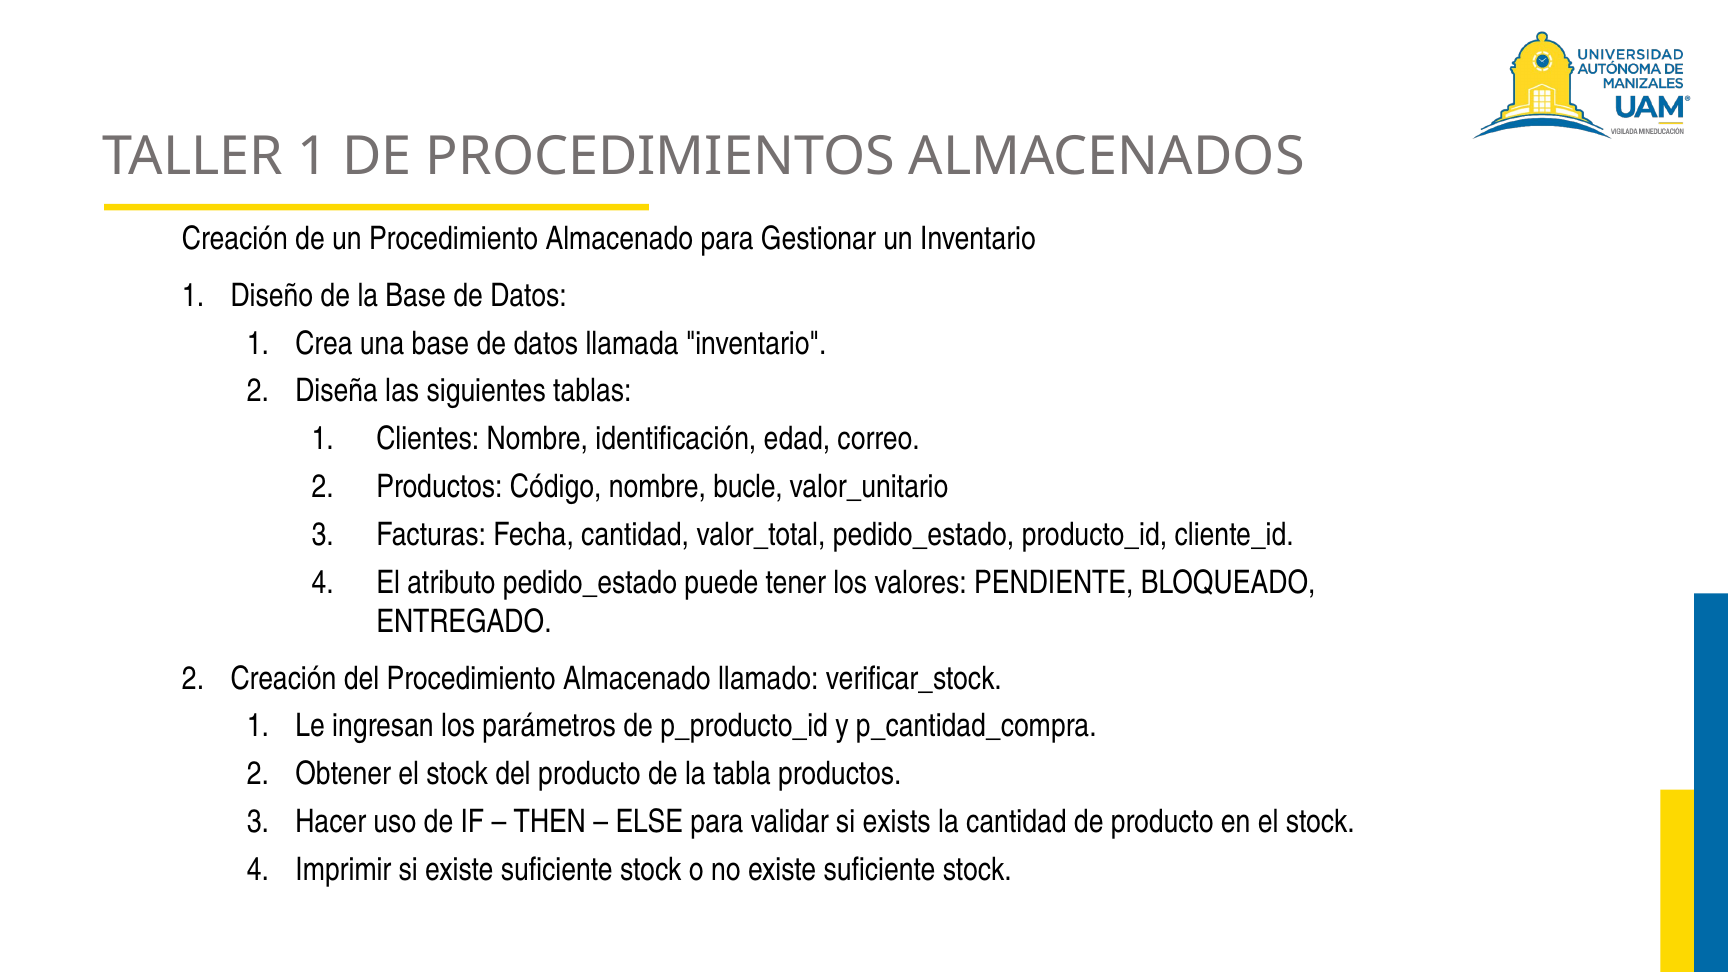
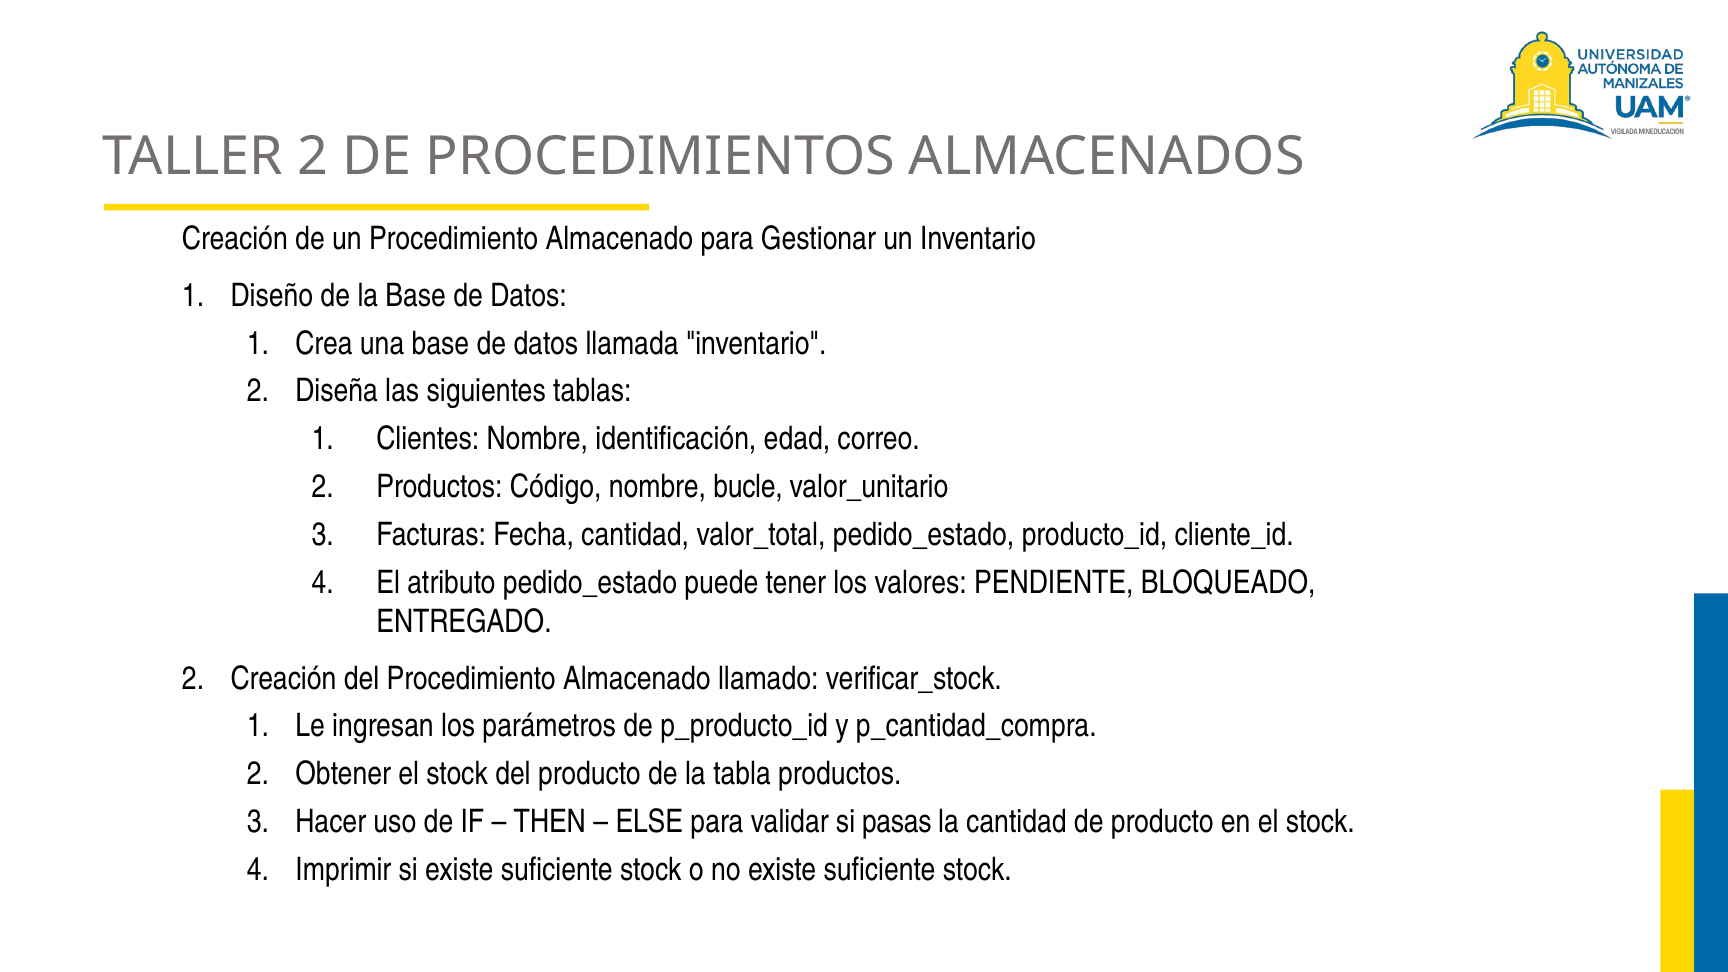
TALLER 1: 1 -> 2
exists: exists -> pasas
